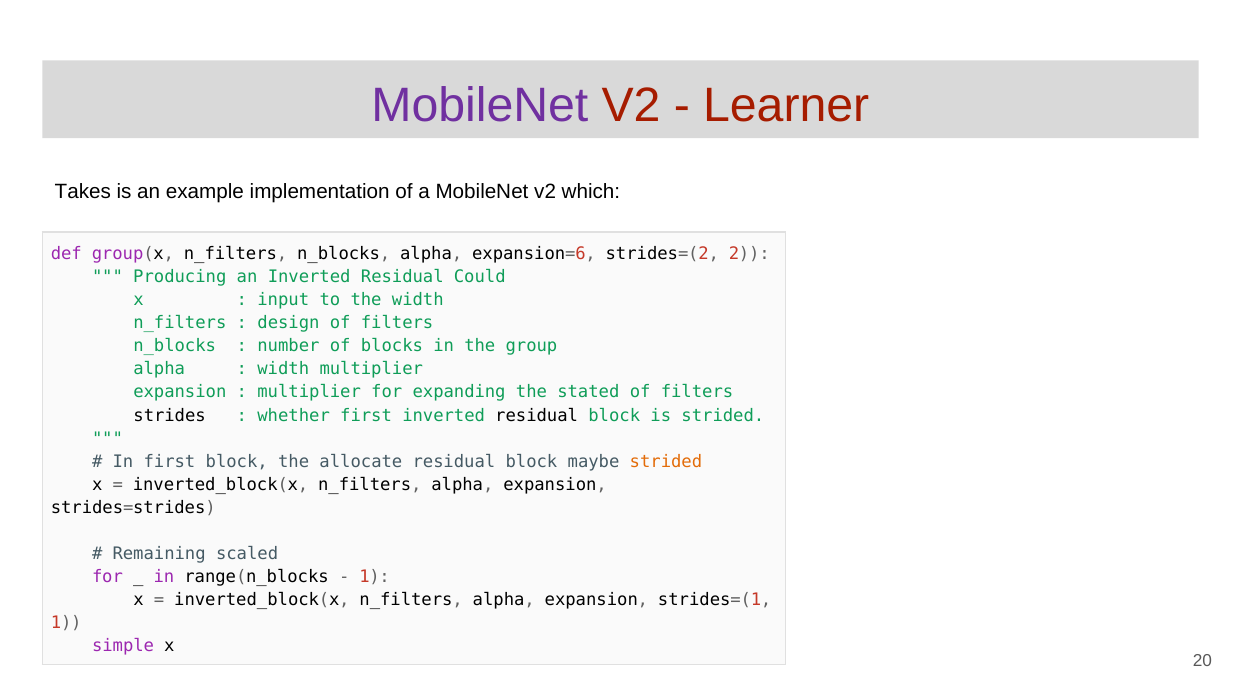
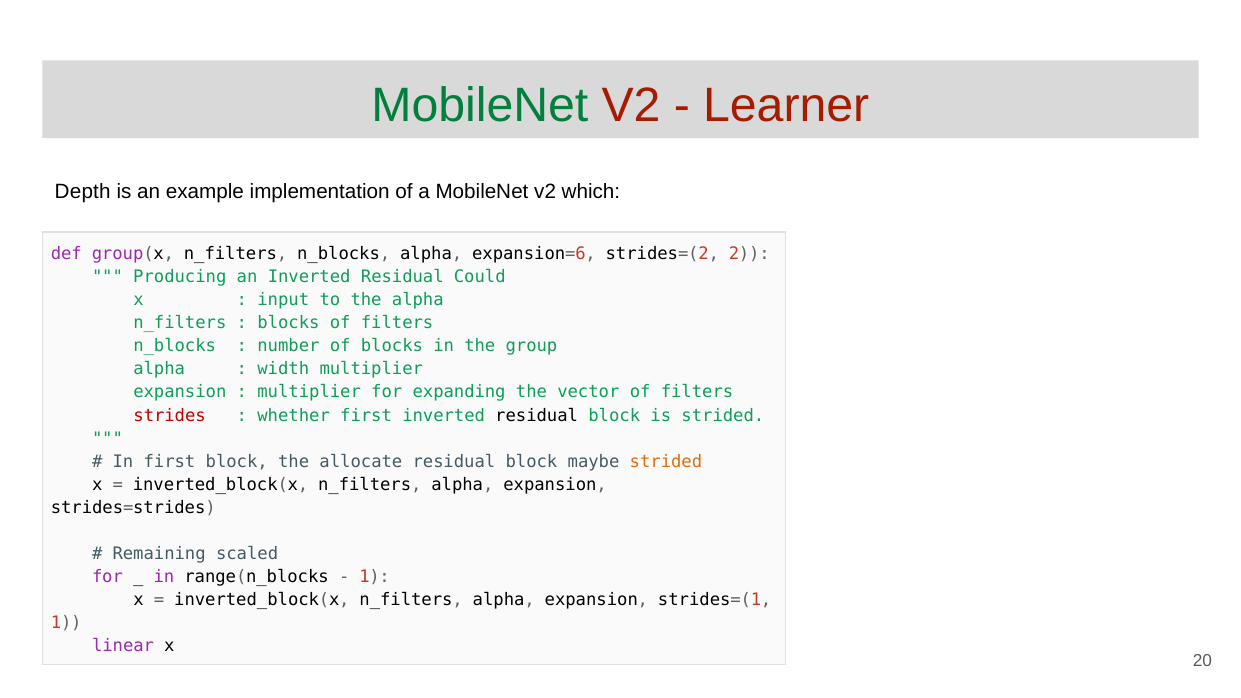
MobileNet at (480, 105) colour: purple -> green
Takes: Takes -> Depth
the width: width -> alpha
design at (288, 323): design -> blocks
stated: stated -> vector
strides colour: black -> red
simple: simple -> linear
